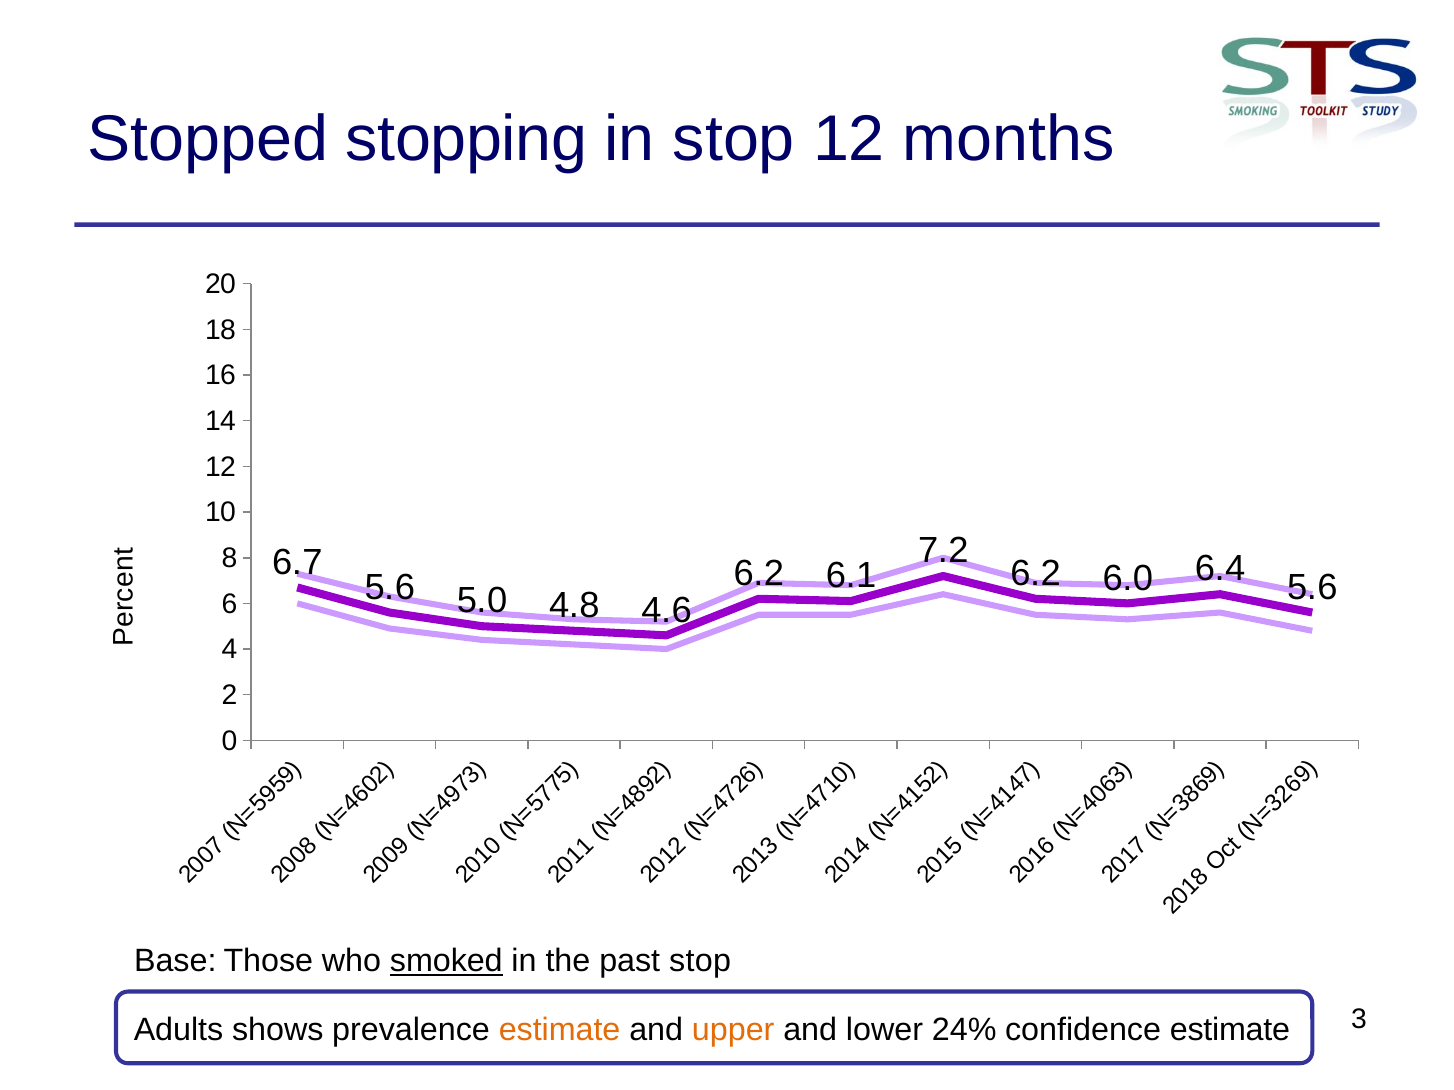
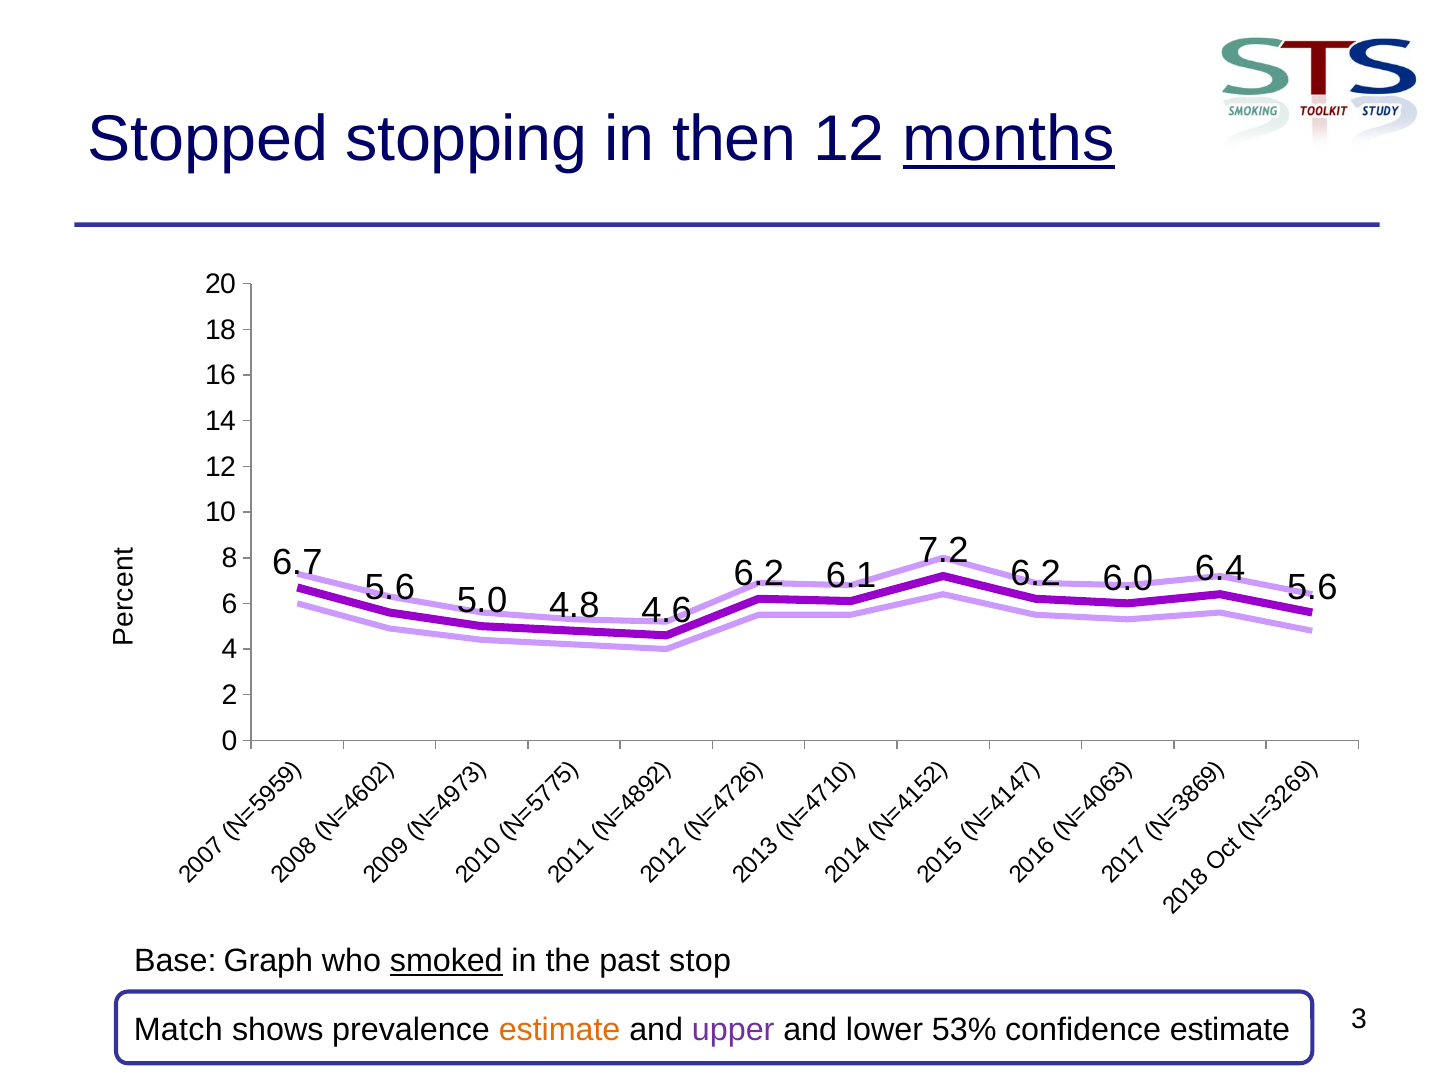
in stop: stop -> then
months underline: none -> present
Those: Those -> Graph
Adults: Adults -> Match
upper colour: orange -> purple
24%: 24% -> 53%
